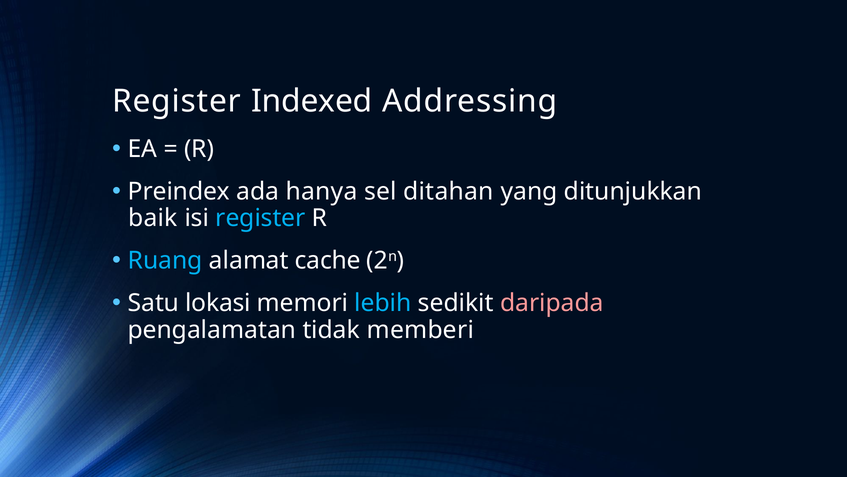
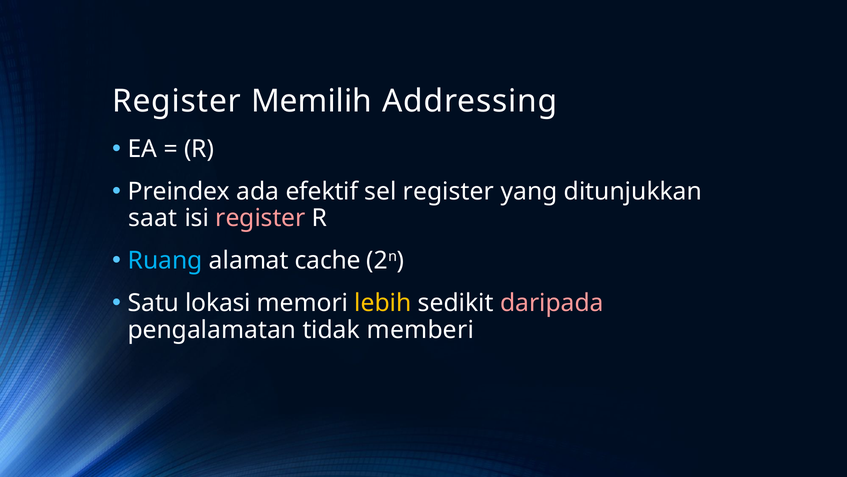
Indexed: Indexed -> Memilih
hanya: hanya -> efektif
sel ditahan: ditahan -> register
baik: baik -> saat
register at (260, 218) colour: light blue -> pink
lebih colour: light blue -> yellow
